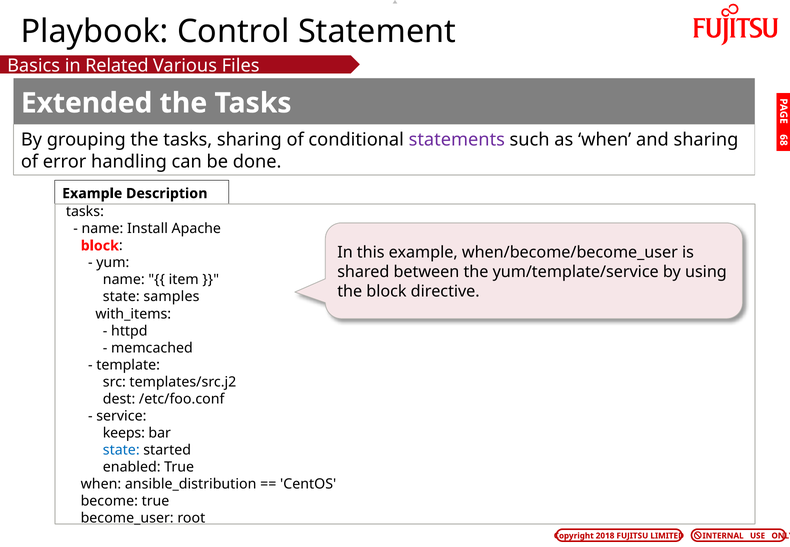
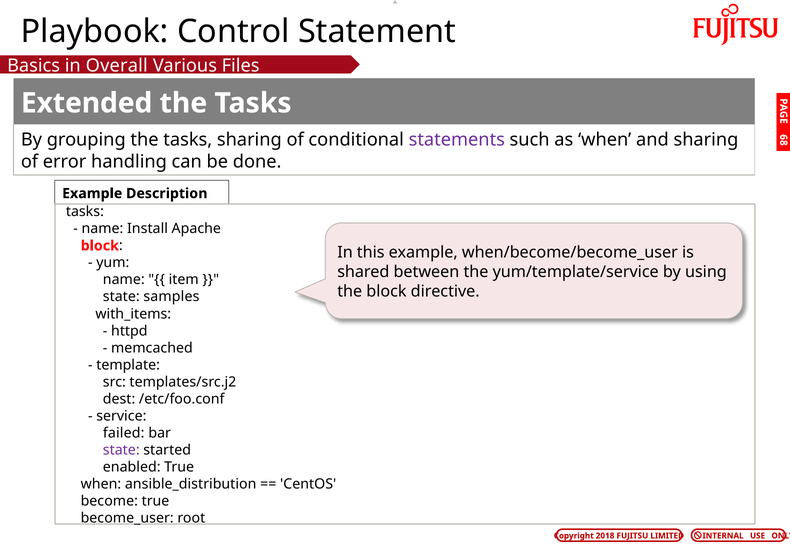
Related: Related -> Overall
keeps: keeps -> failed
state at (121, 450) colour: blue -> purple
